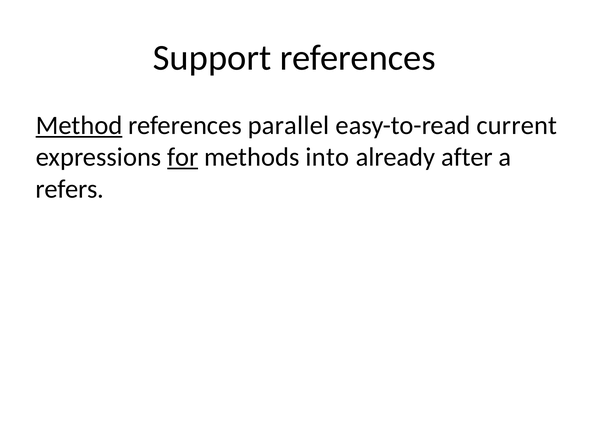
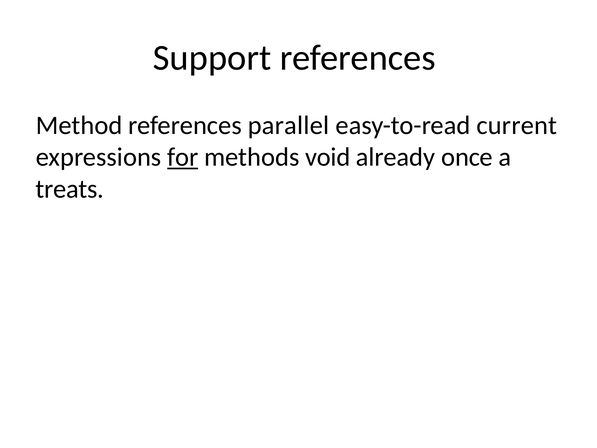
Method underline: present -> none
into: into -> void
after: after -> once
refers: refers -> treats
